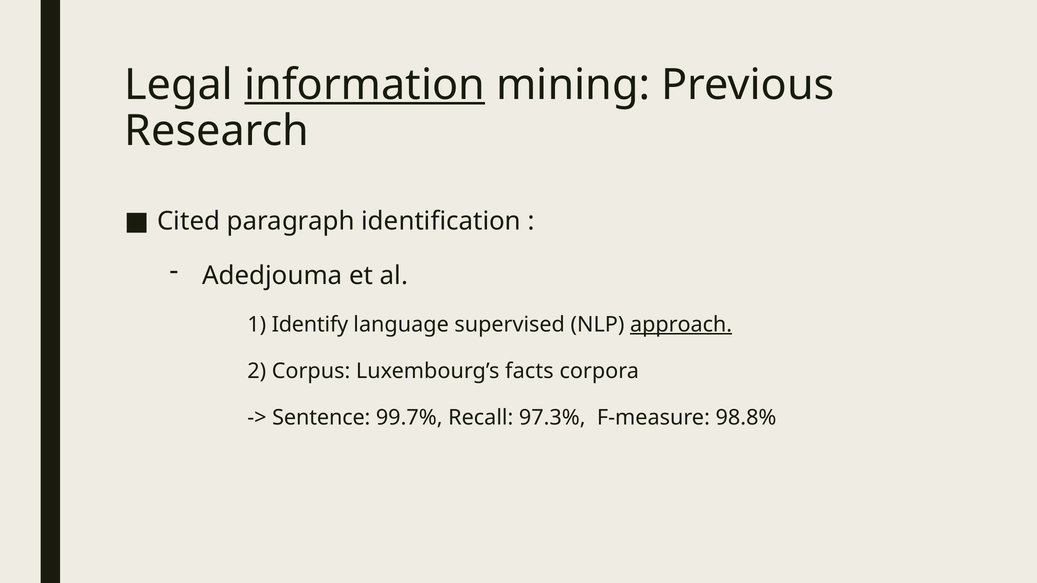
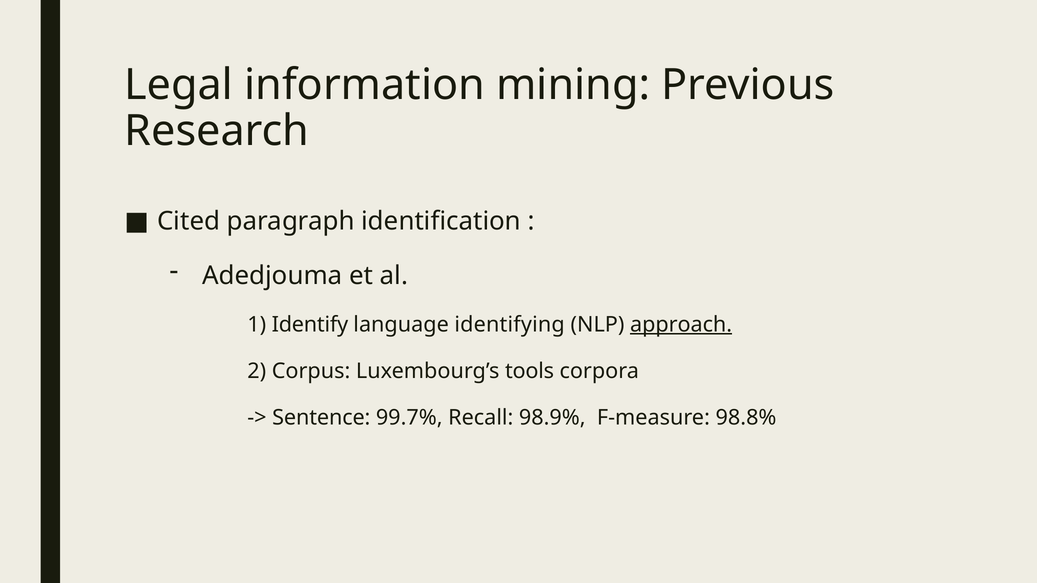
information underline: present -> none
supervised: supervised -> identifying
facts: facts -> tools
97.3%: 97.3% -> 98.9%
